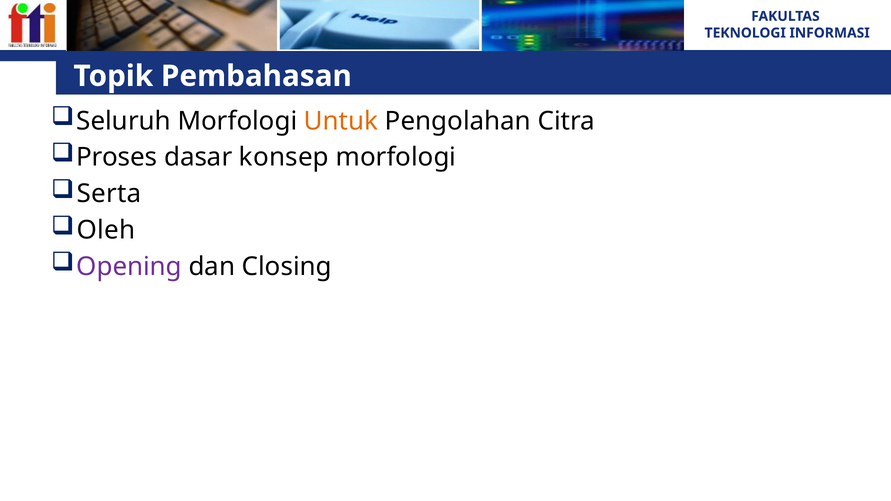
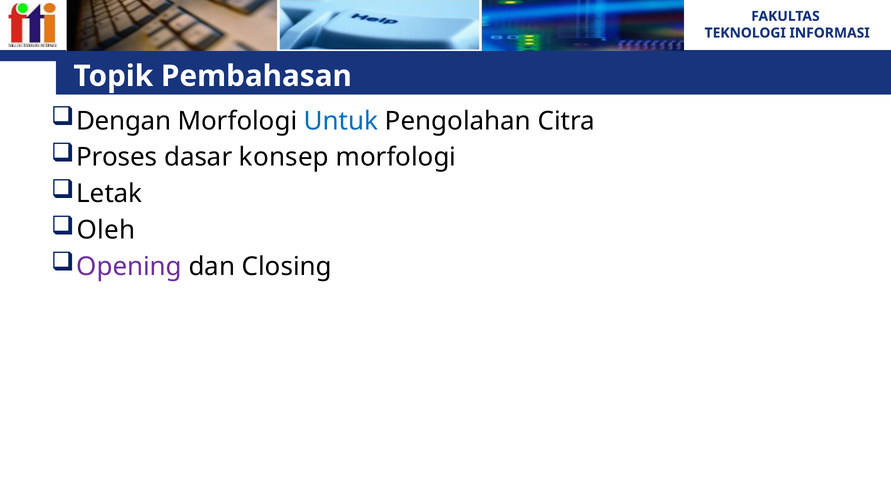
Seluruh: Seluruh -> Dengan
Untuk colour: orange -> blue
Serta: Serta -> Letak
